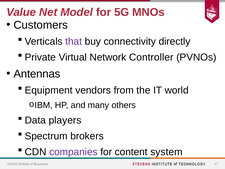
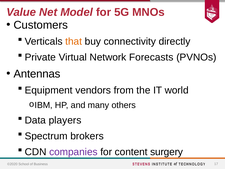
that colour: purple -> orange
Controller: Controller -> Forecasts
system: system -> surgery
